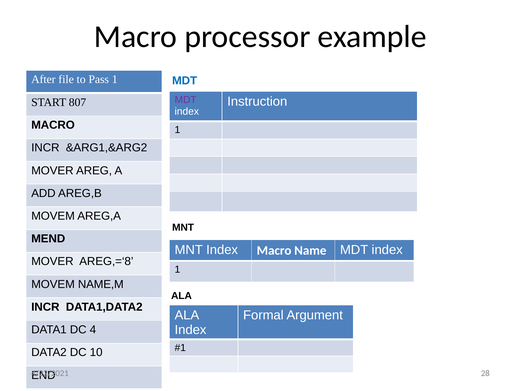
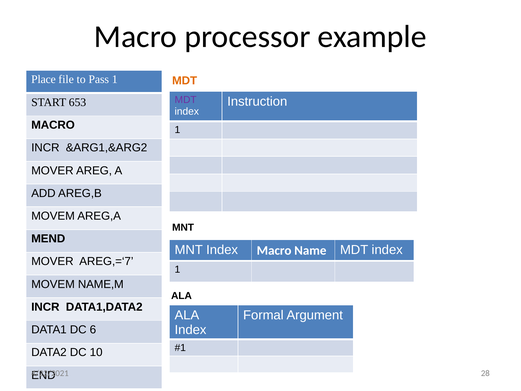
After: After -> Place
MDT at (185, 81) colour: blue -> orange
807: 807 -> 653
AREG,=‘8: AREG,=‘8 -> AREG,=‘7
4: 4 -> 6
